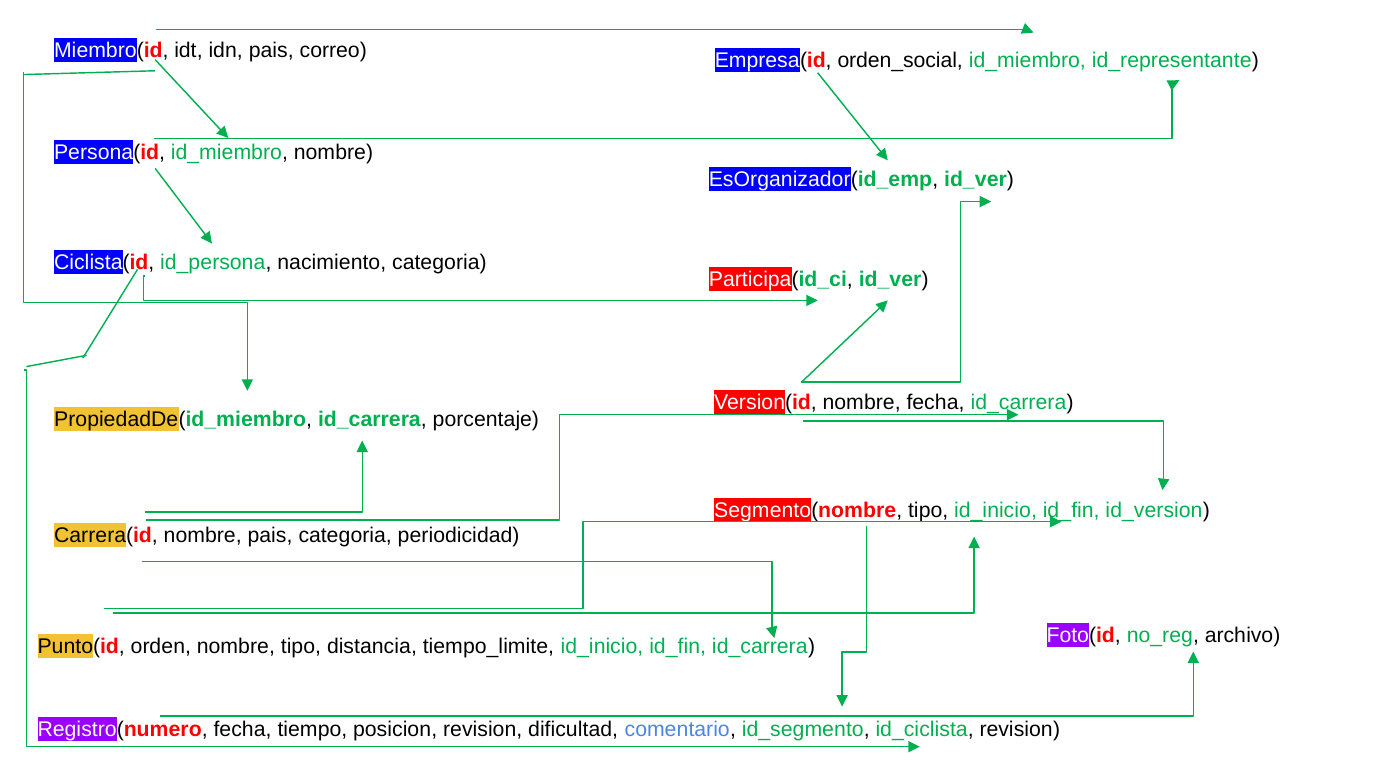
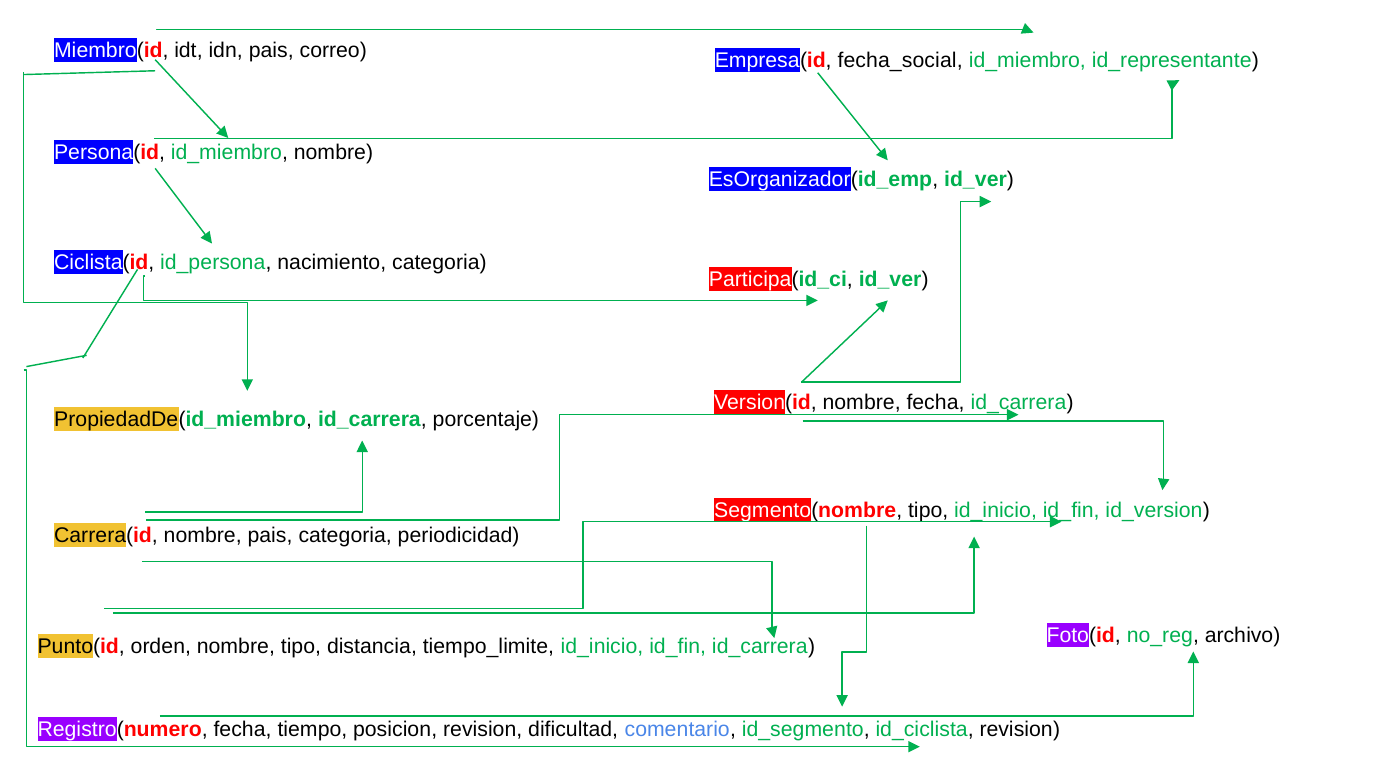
orden_social: orden_social -> fecha_social
